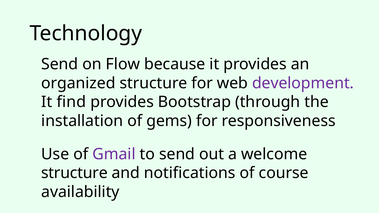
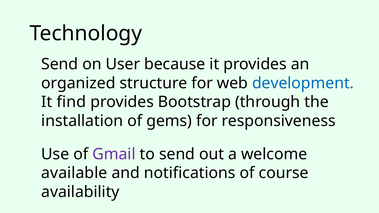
Flow: Flow -> User
development colour: purple -> blue
structure at (74, 173): structure -> available
